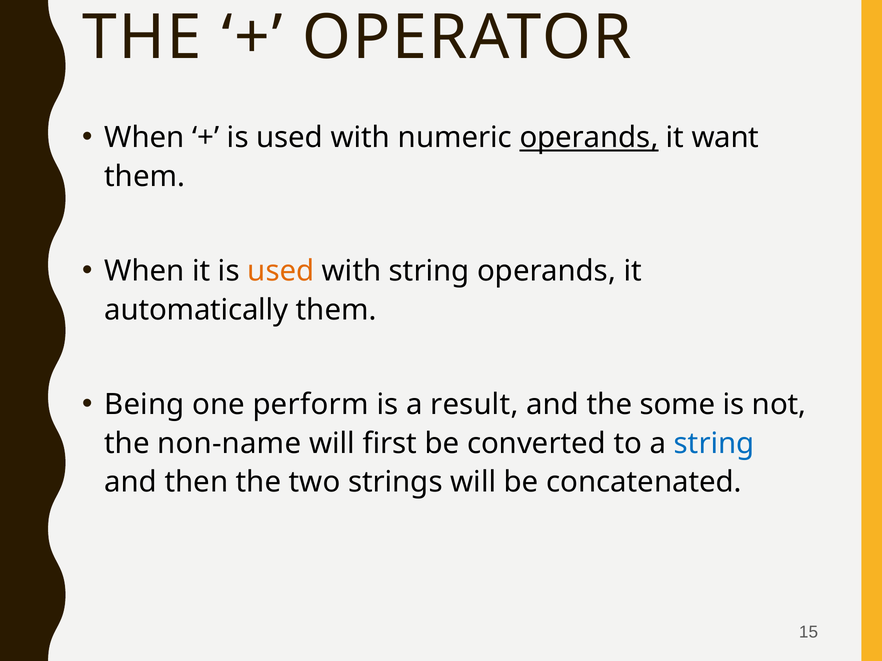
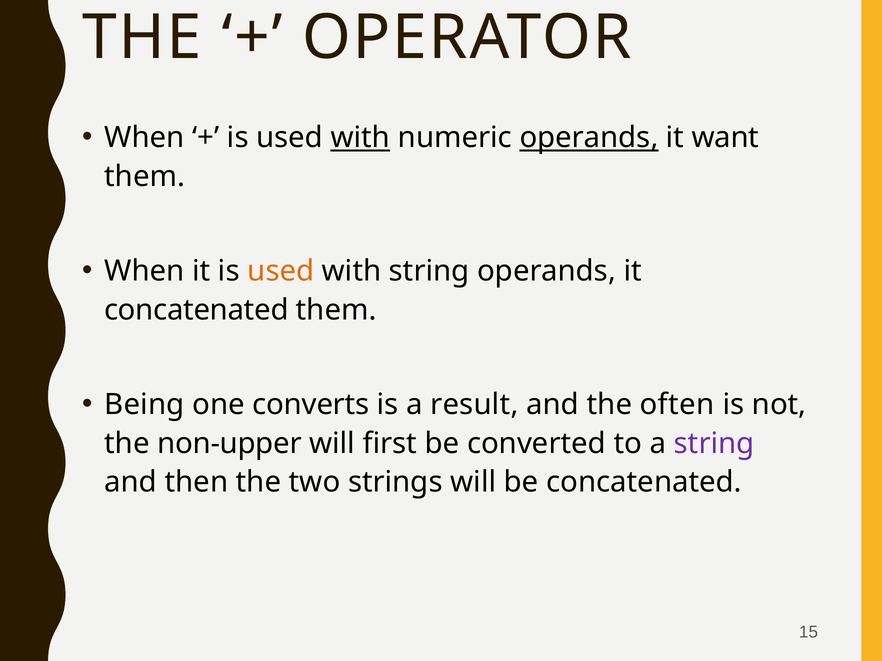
with at (360, 138) underline: none -> present
automatically at (196, 310): automatically -> concatenated
perform: perform -> converts
some: some -> often
non-name: non-name -> non-upper
string at (714, 444) colour: blue -> purple
